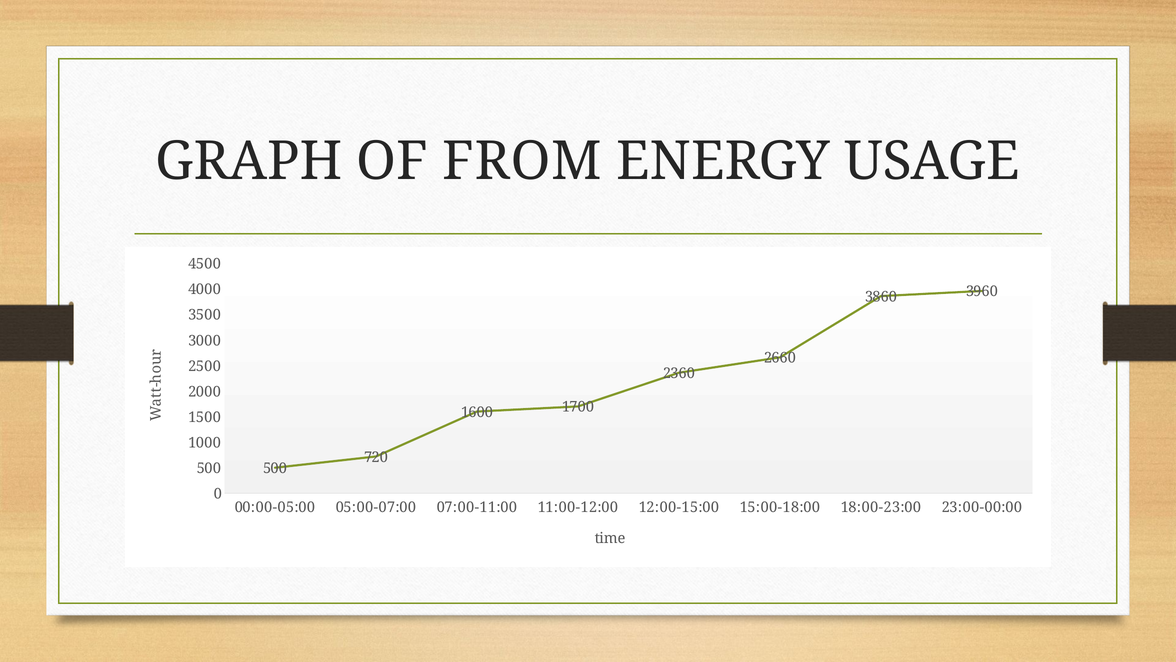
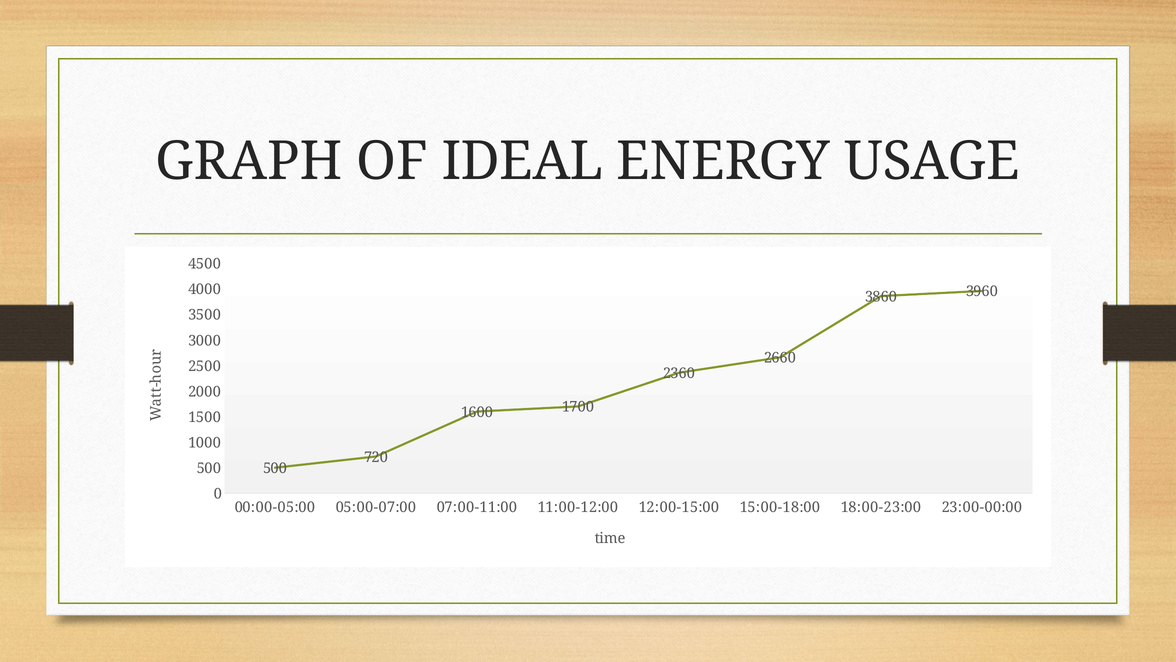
FROM: FROM -> IDEAL
